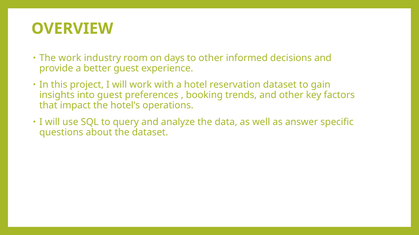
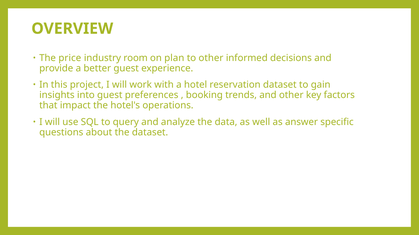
The work: work -> price
days: days -> plan
